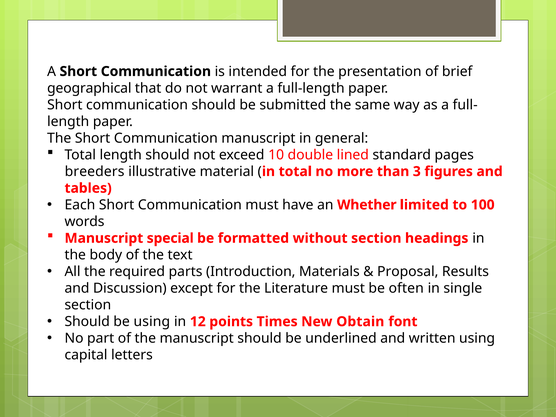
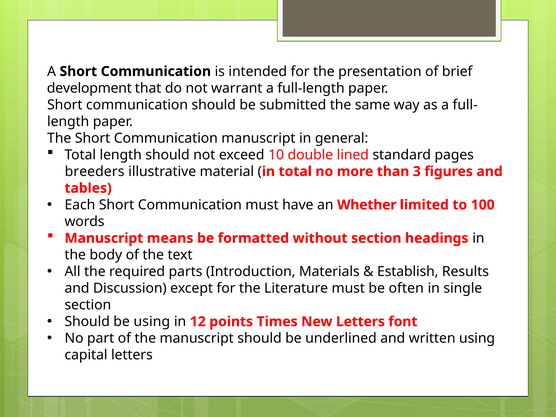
geographical: geographical -> development
special: special -> means
Proposal: Proposal -> Establish
New Obtain: Obtain -> Letters
